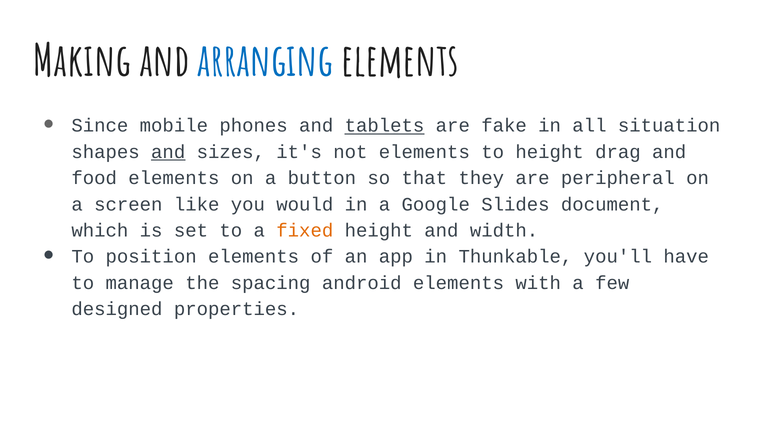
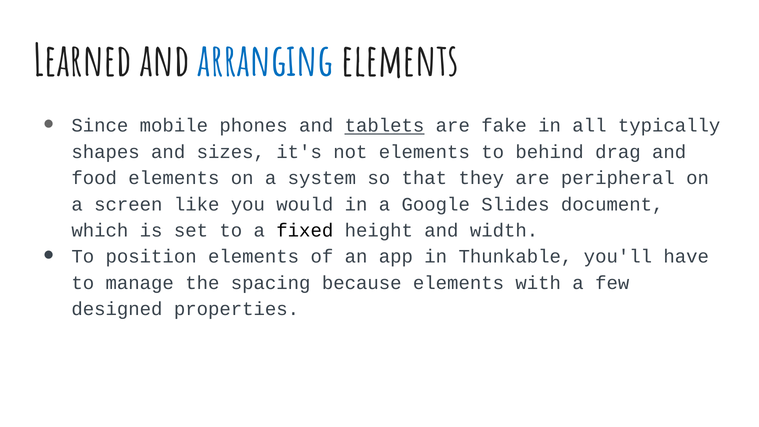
Making: Making -> Learned
situation: situation -> typically
and at (168, 152) underline: present -> none
to height: height -> behind
button: button -> system
fixed colour: orange -> black
android: android -> because
